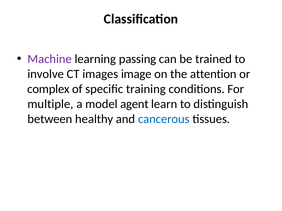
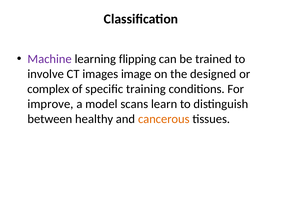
passing: passing -> flipping
attention: attention -> designed
multiple: multiple -> improve
agent: agent -> scans
cancerous colour: blue -> orange
